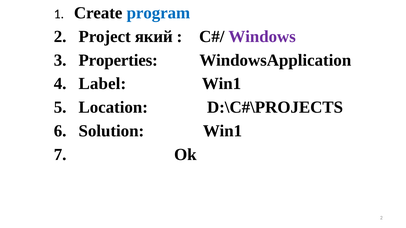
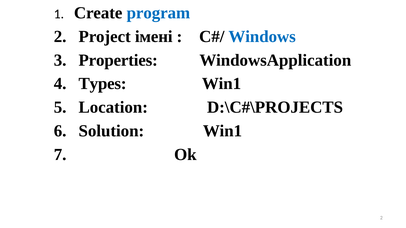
який: який -> імені
Windows colour: purple -> blue
Label: Label -> Types
